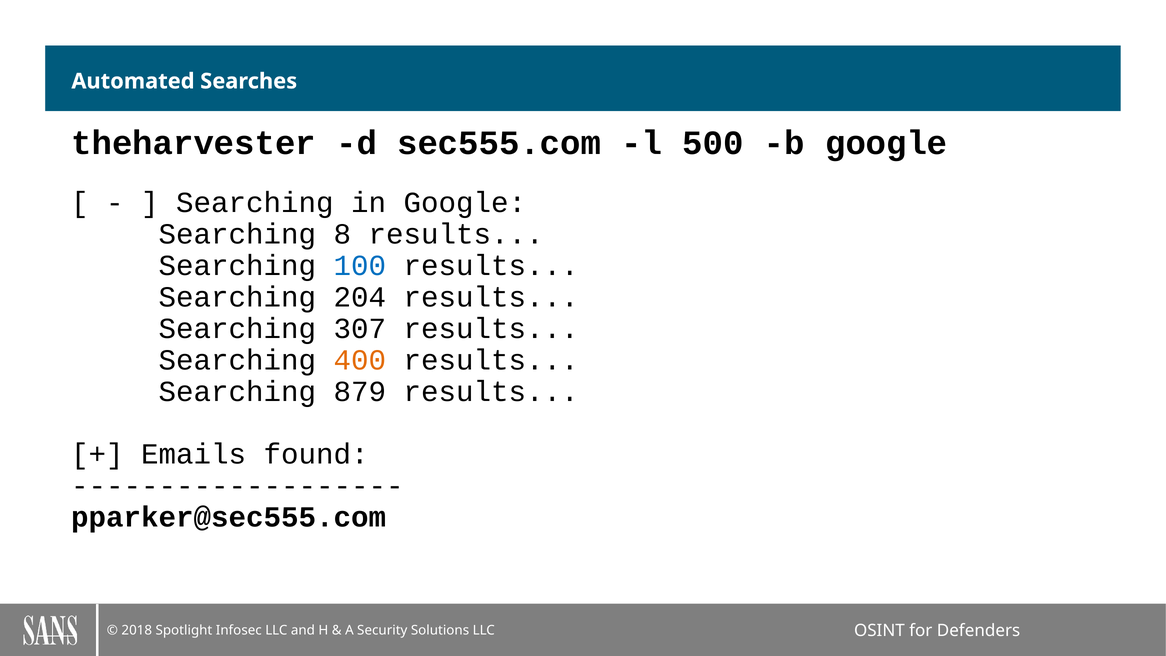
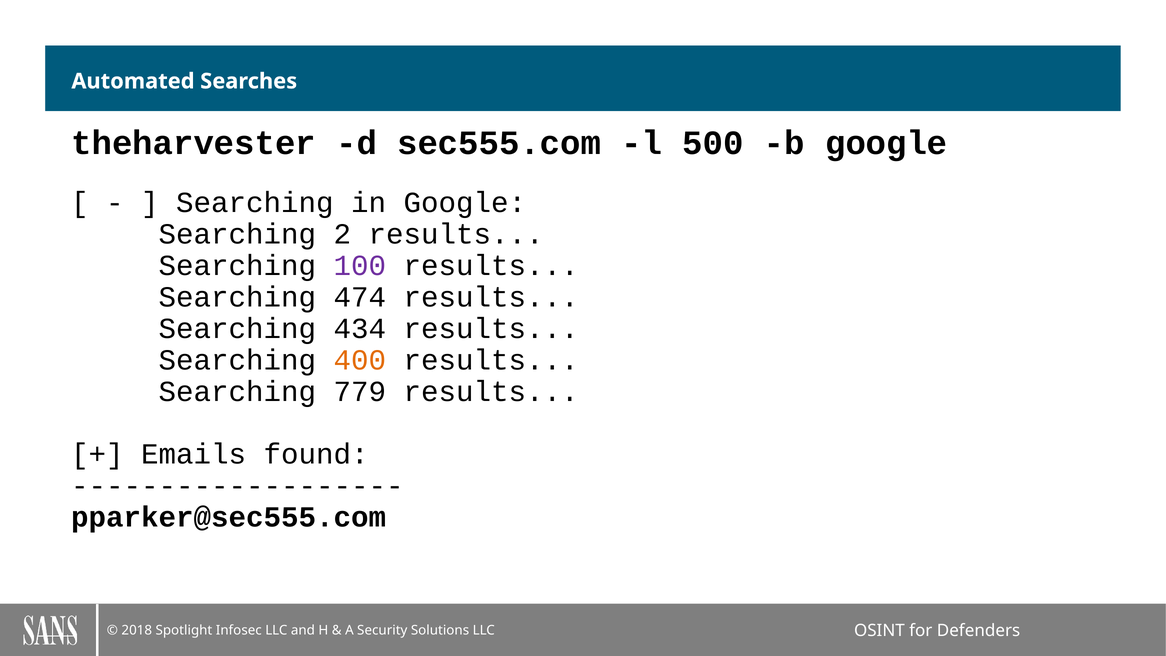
8: 8 -> 2
100 colour: blue -> purple
204: 204 -> 474
307: 307 -> 434
879: 879 -> 779
